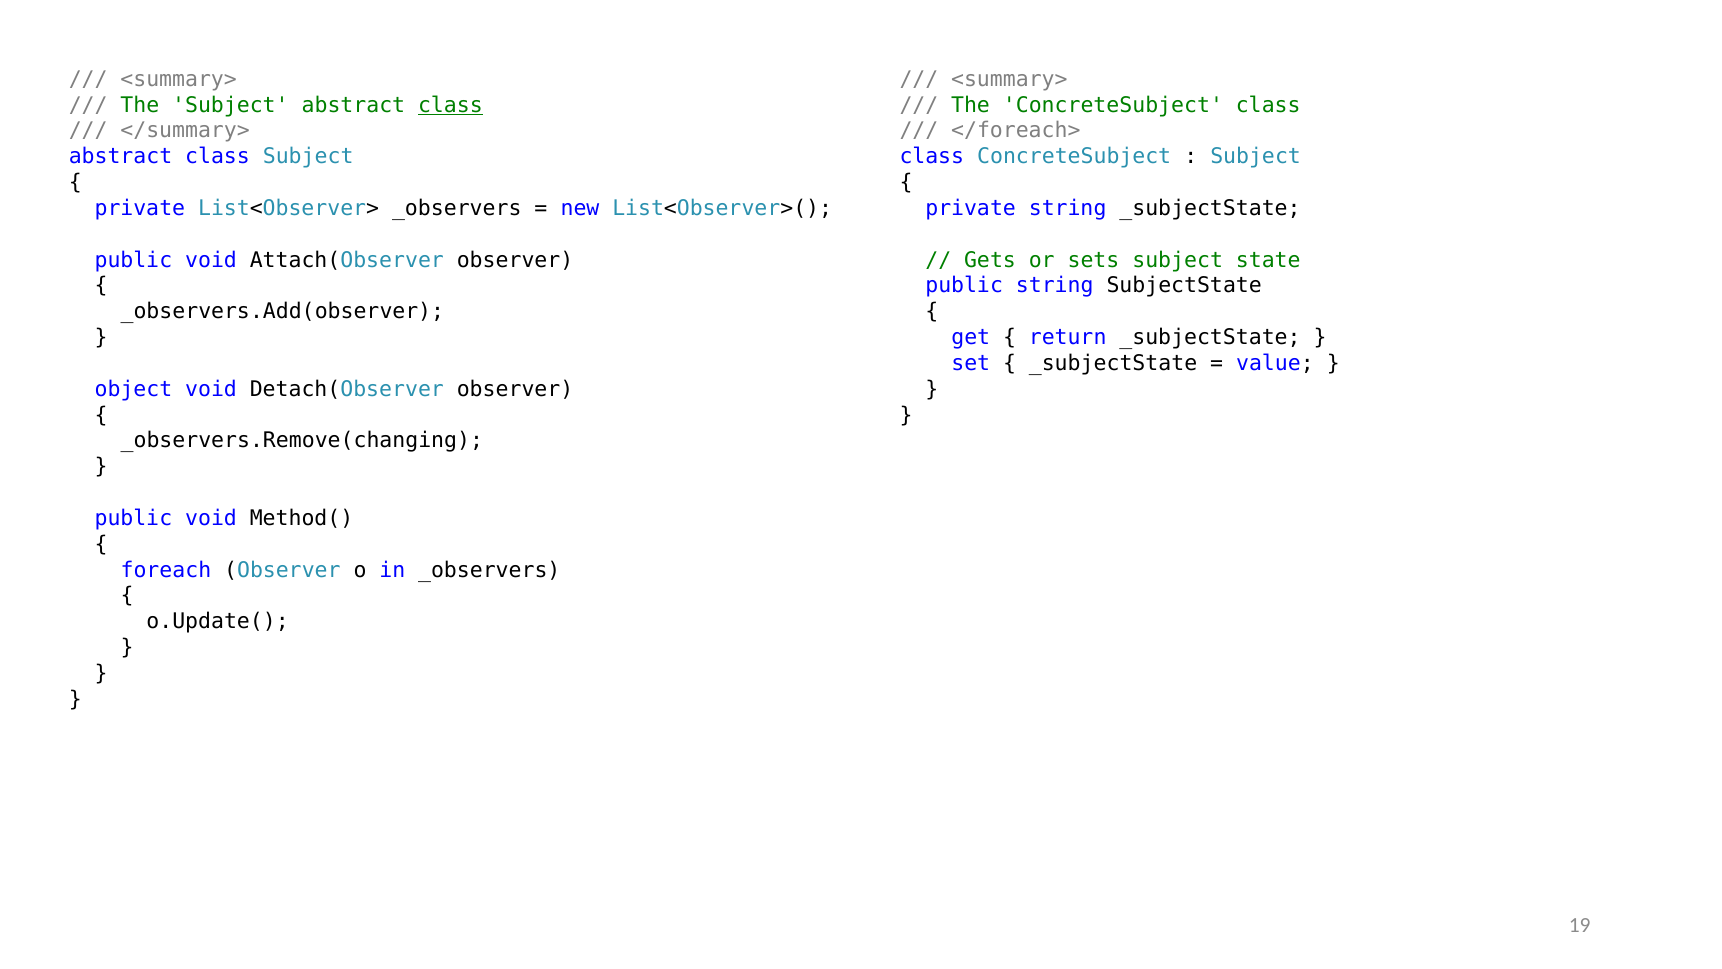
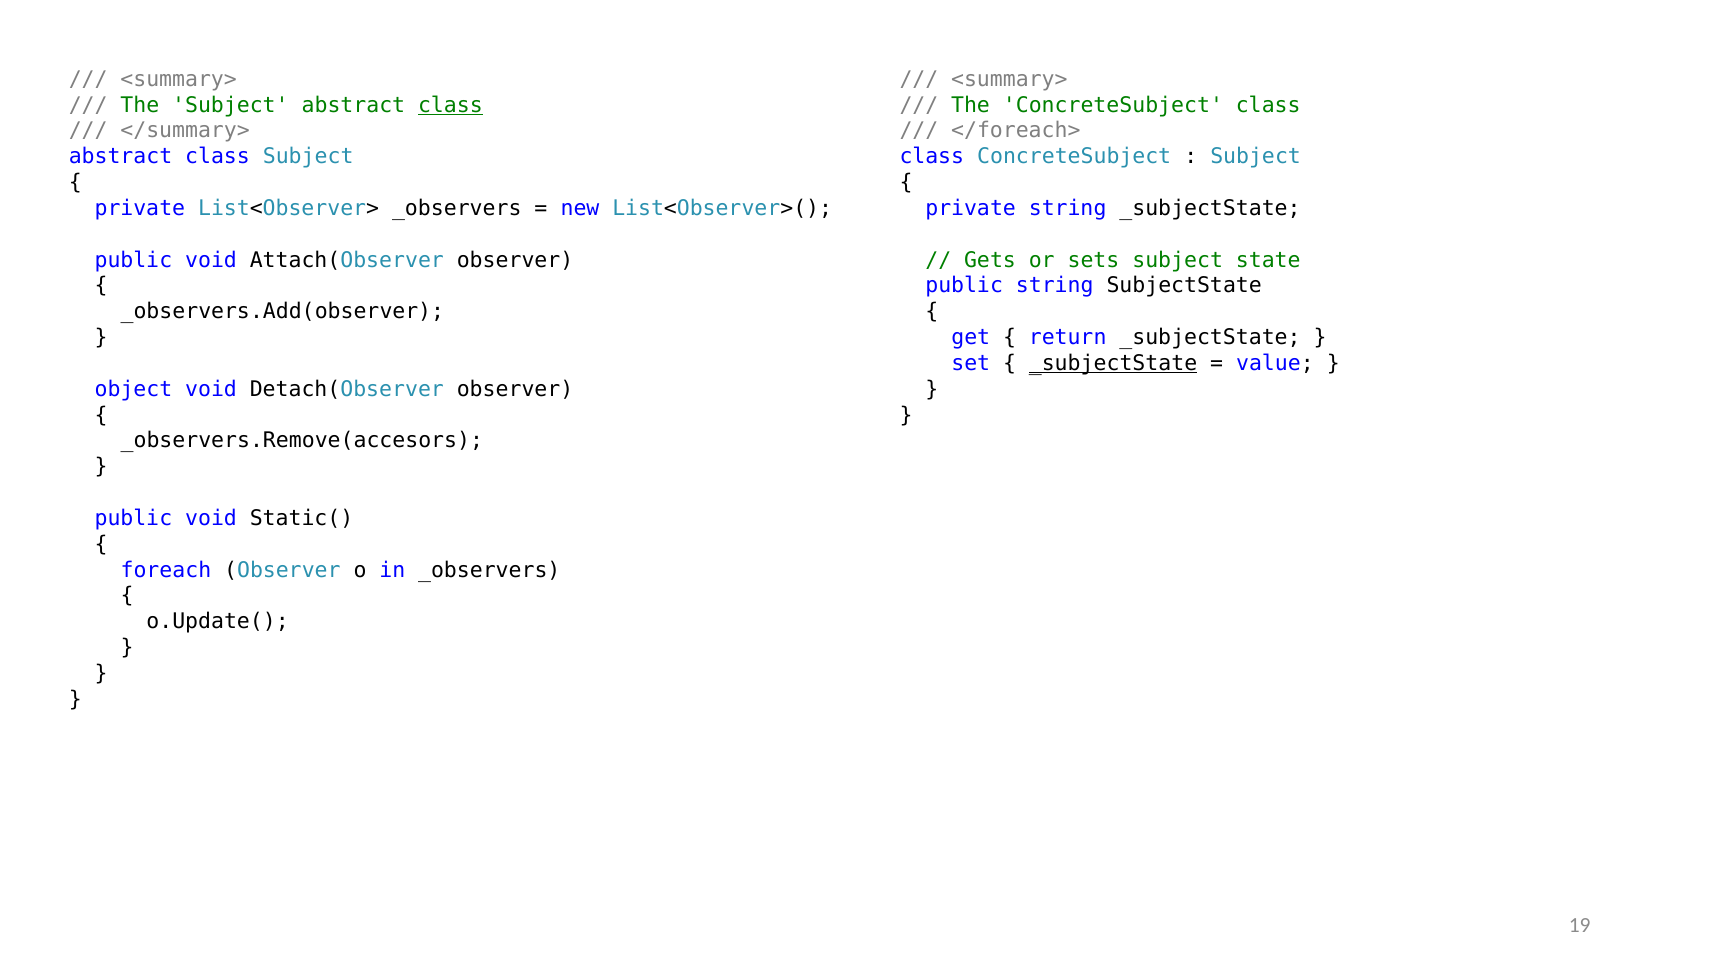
_subjectState at (1113, 363) underline: none -> present
_observers.Remove(changing: _observers.Remove(changing -> _observers.Remove(accesors
Method(: Method( -> Static(
